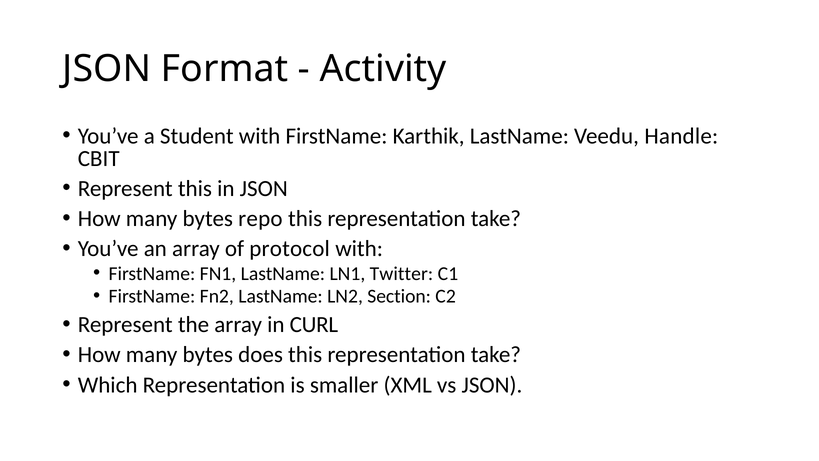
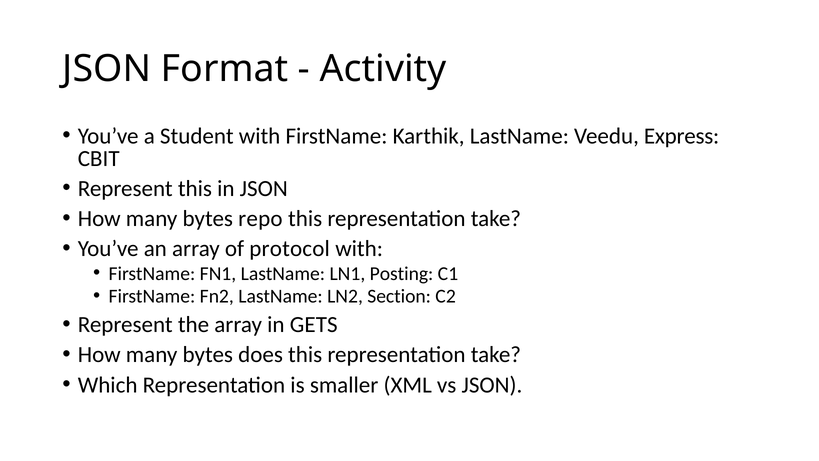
Handle: Handle -> Express
Twitter: Twitter -> Posting
CURL: CURL -> GETS
